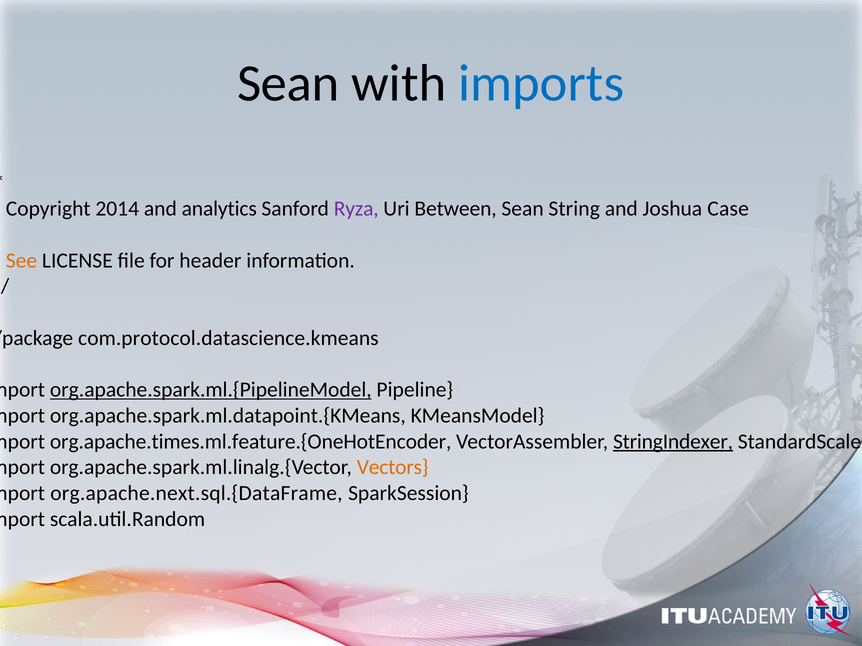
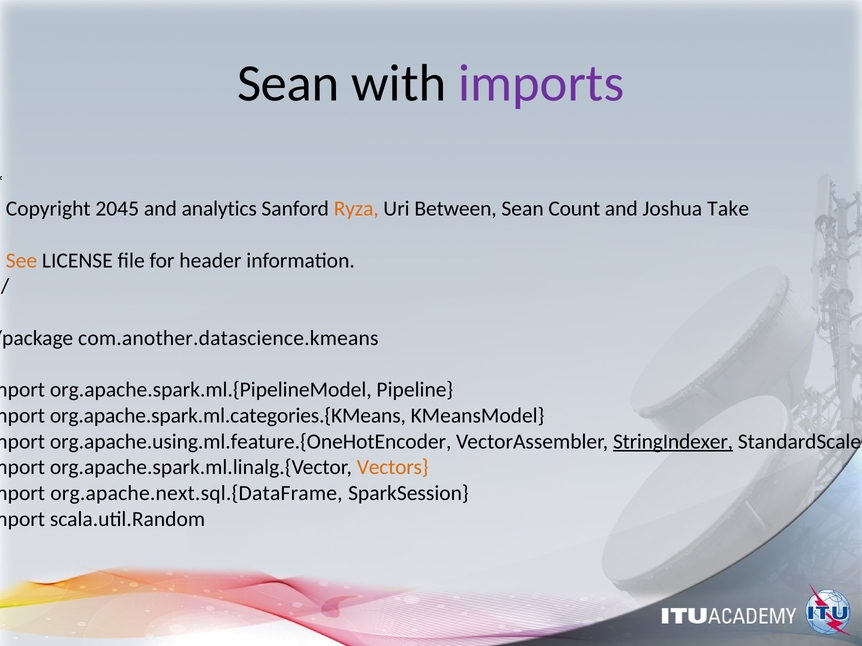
imports colour: blue -> purple
2014: 2014 -> 2045
Ryza colour: purple -> orange
String: String -> Count
Case: Case -> Take
com.protocol.datascience.kmeans: com.protocol.datascience.kmeans -> com.another.datascience.kmeans
org.apache.spark.ml.{PipelineModel underline: present -> none
org.apache.spark.ml.datapoint.{KMeans: org.apache.spark.ml.datapoint.{KMeans -> org.apache.spark.ml.categories.{KMeans
org.apache.times.ml.feature.{OneHotEncoder: org.apache.times.ml.feature.{OneHotEncoder -> org.apache.using.ml.feature.{OneHotEncoder
